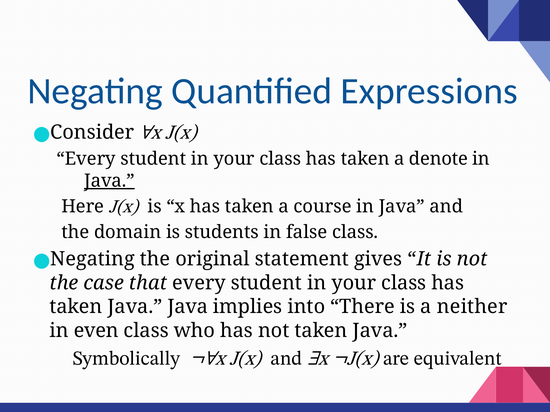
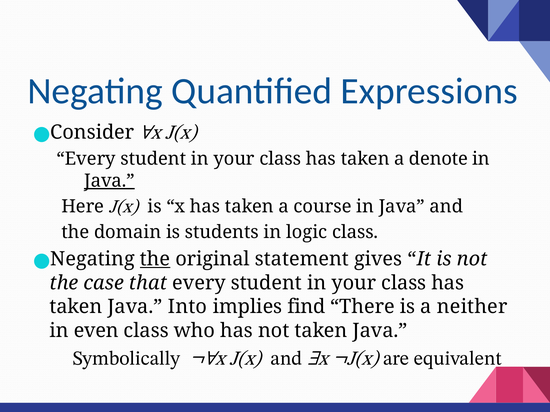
false: false -> logic
the at (155, 259) underline: none -> present
Java Java: Java -> Into
into: into -> find
